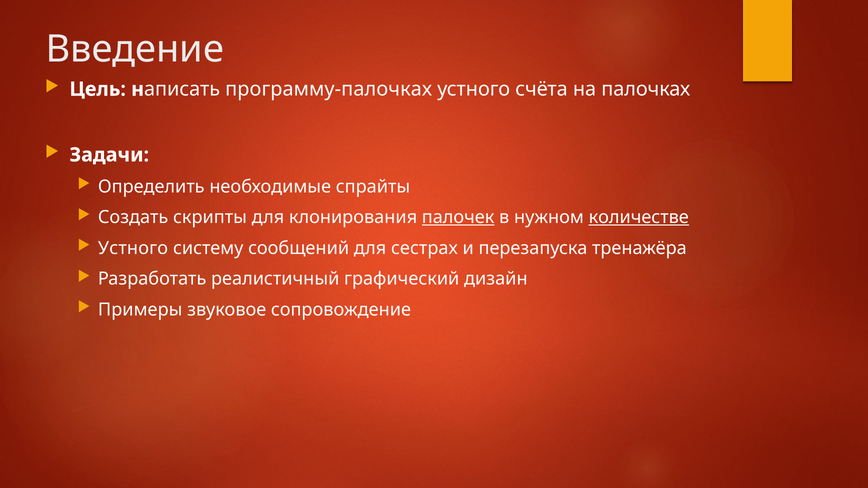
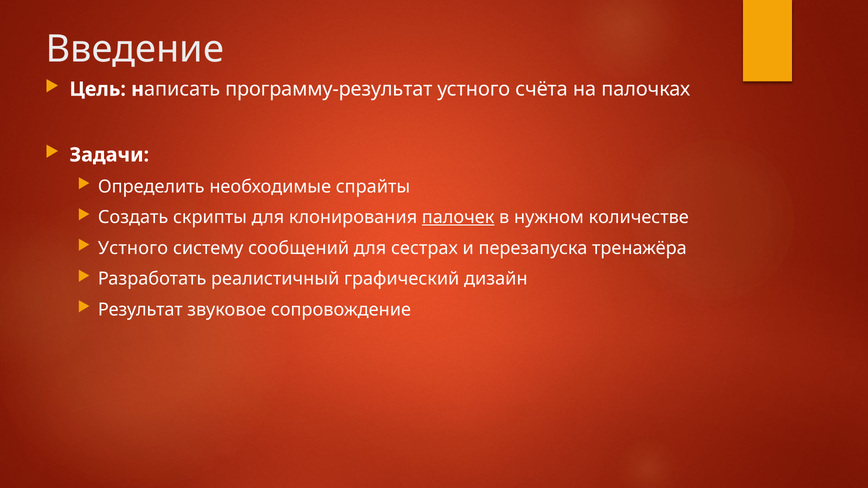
программу-палочках: программу-палочках -> программу-результат
количестве underline: present -> none
Примеры: Примеры -> Результат
